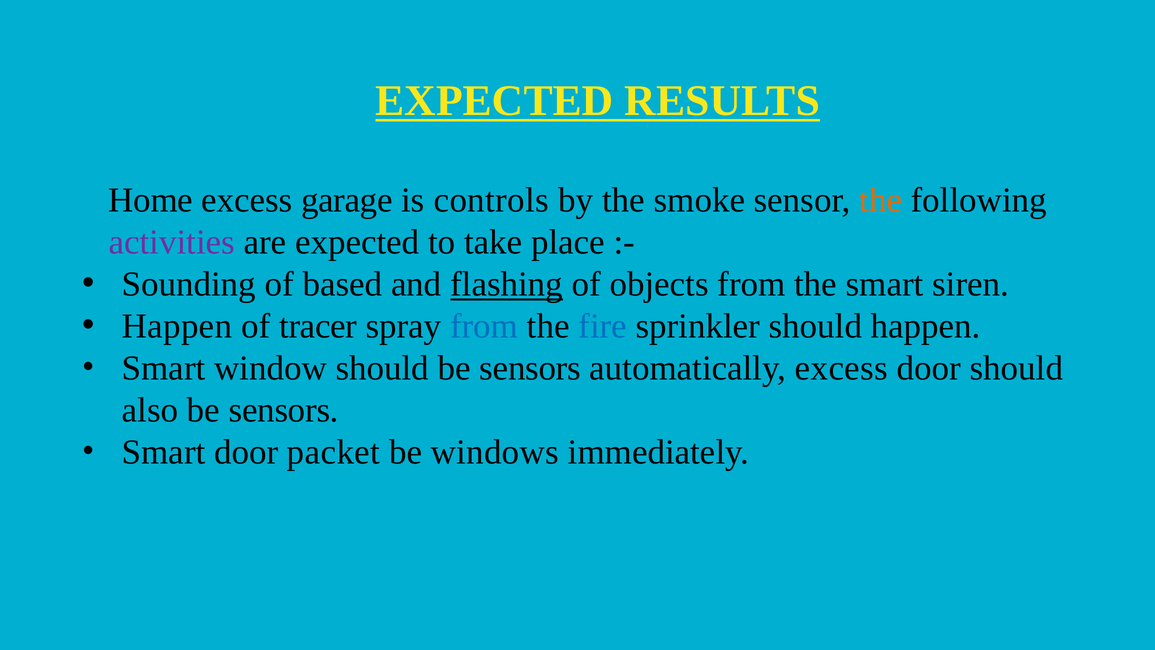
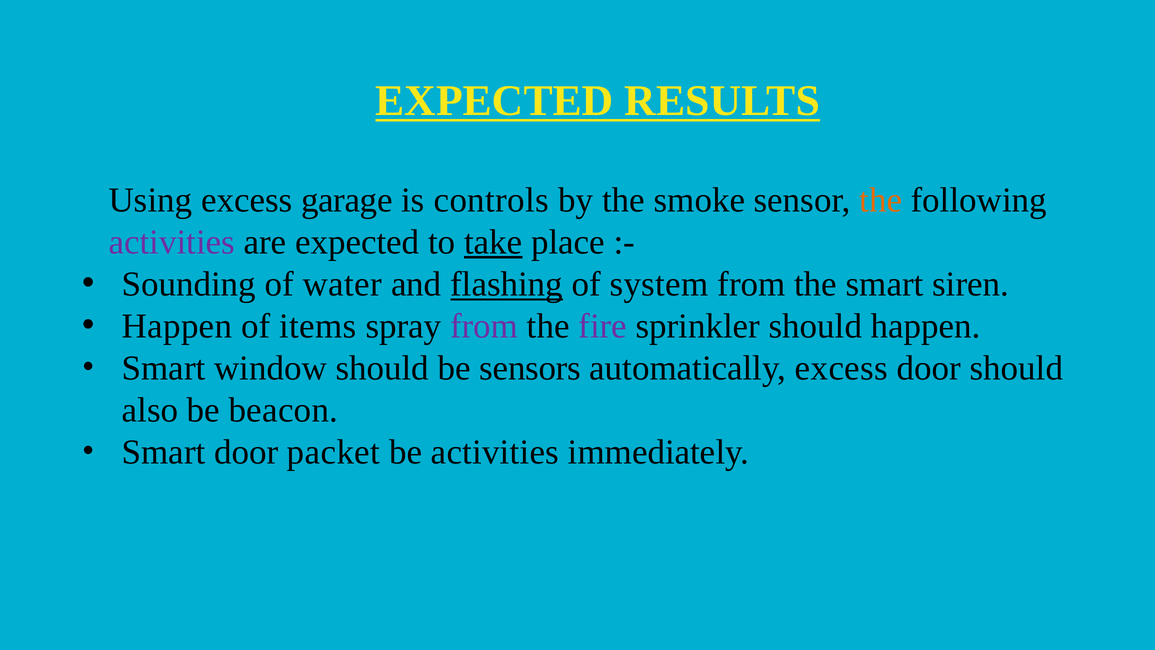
Home: Home -> Using
take underline: none -> present
based: based -> water
objects: objects -> system
tracer: tracer -> items
from at (484, 326) colour: blue -> purple
fire colour: blue -> purple
also be sensors: sensors -> beacon
be windows: windows -> activities
